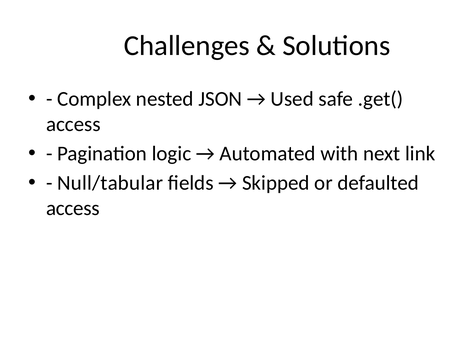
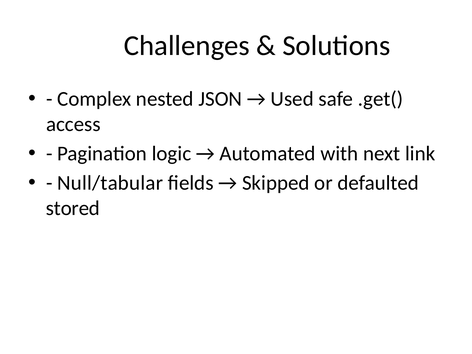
access at (73, 208): access -> stored
